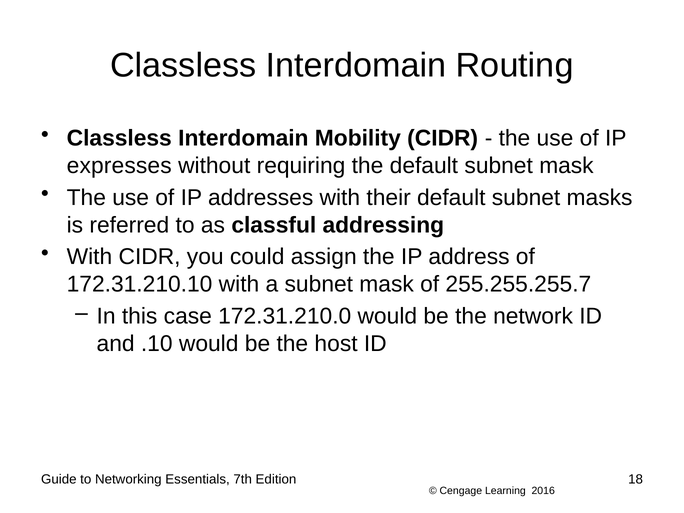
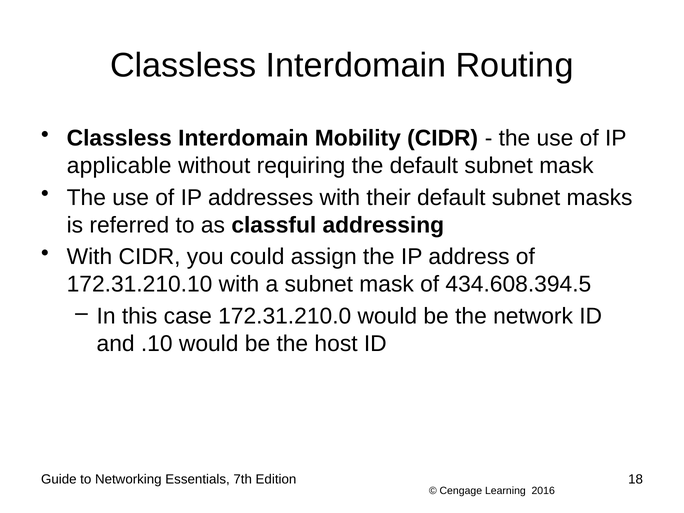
expresses: expresses -> applicable
255.255.255.7: 255.255.255.7 -> 434.608.394.5
